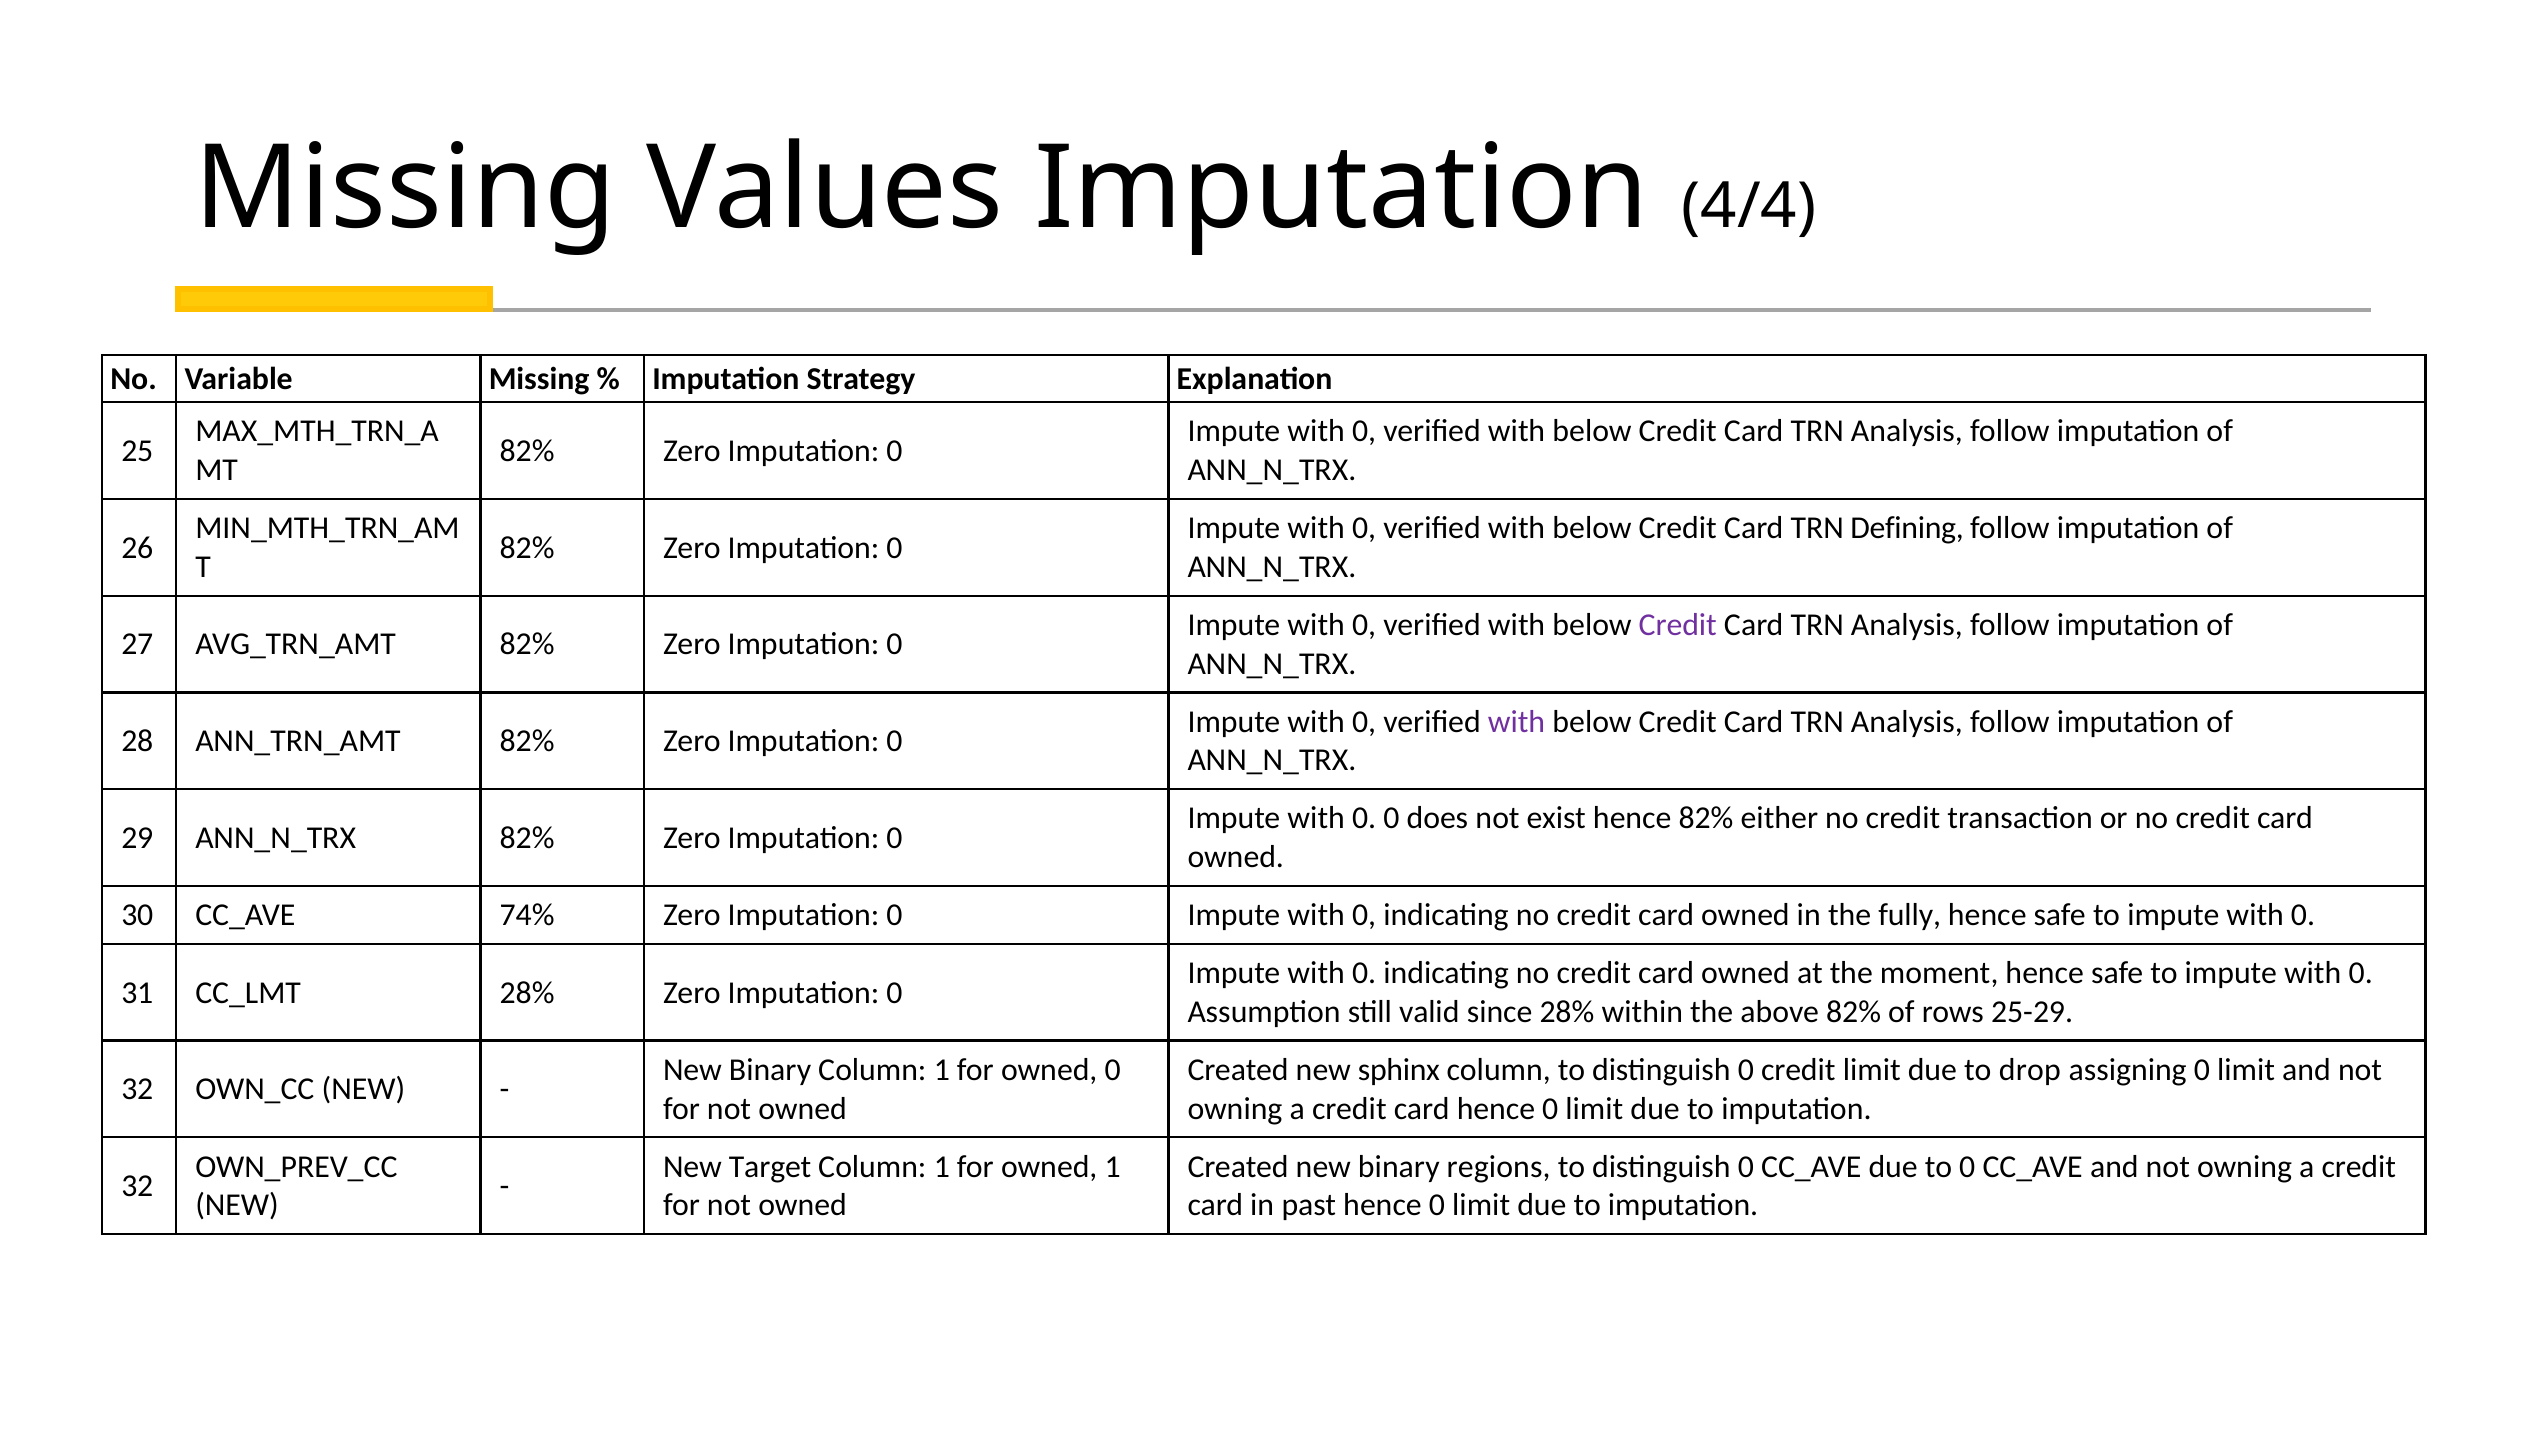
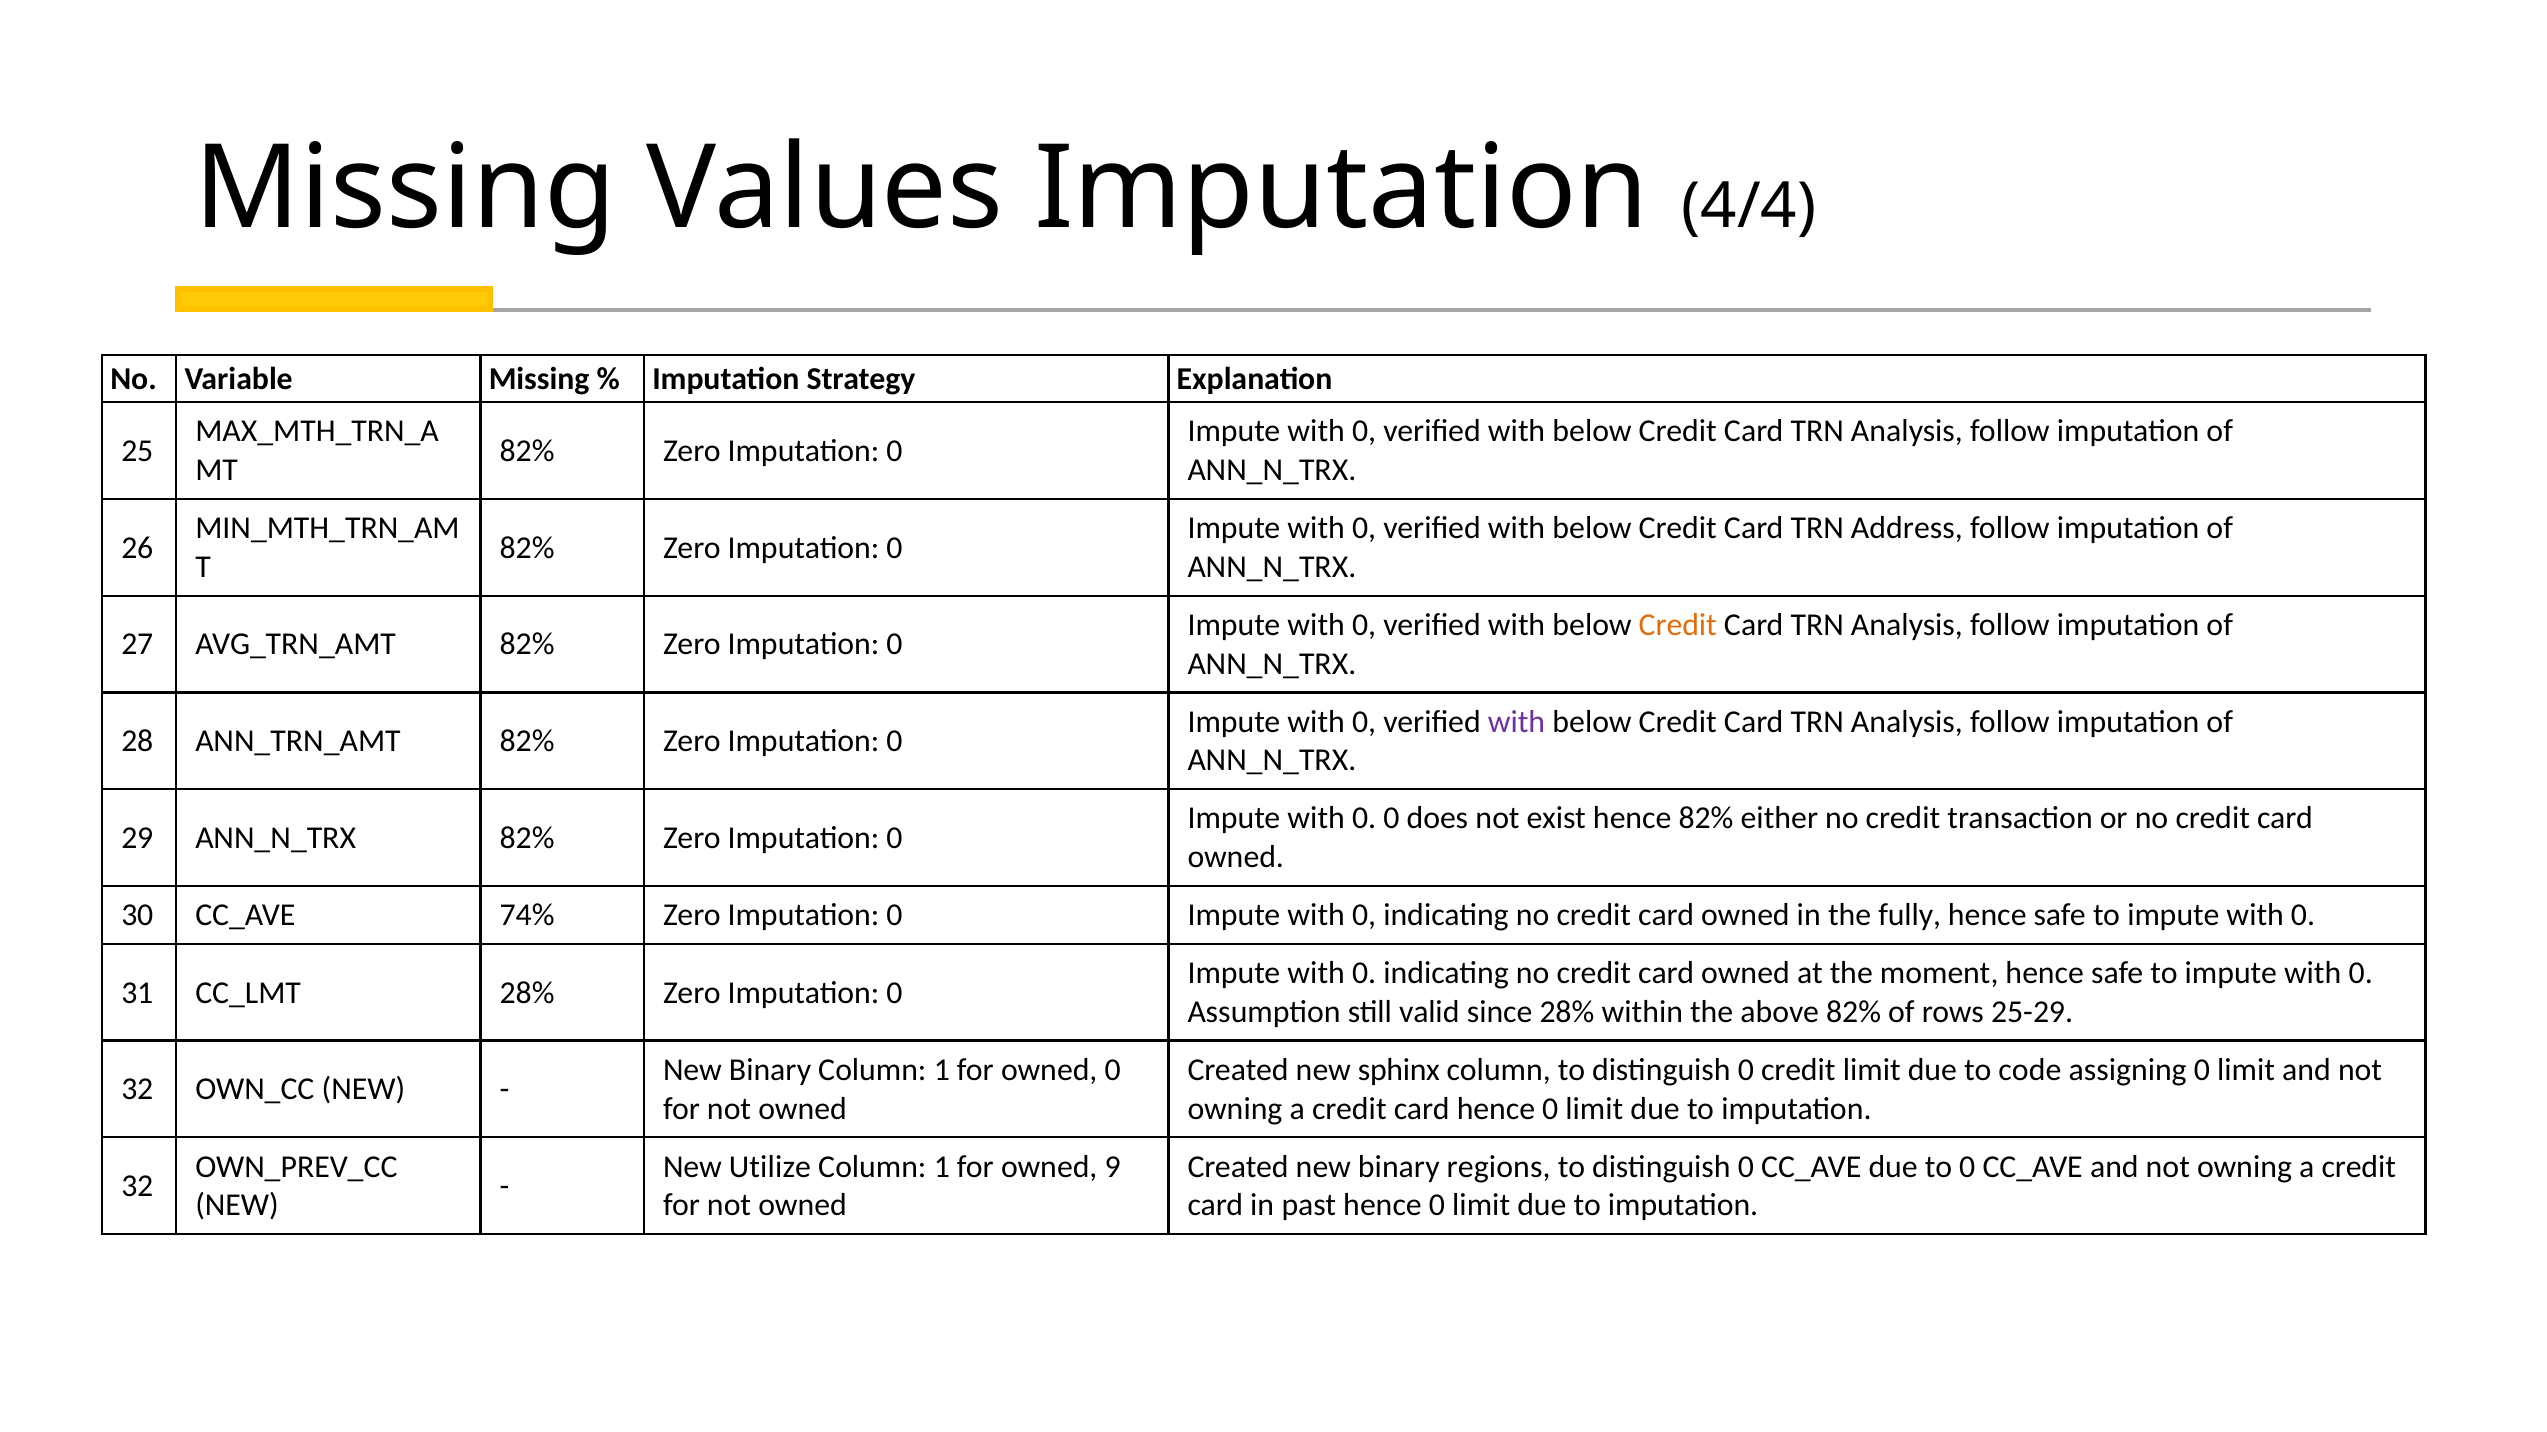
Defining: Defining -> Address
Credit at (1678, 625) colour: purple -> orange
drop: drop -> code
Target: Target -> Utilize
owned 1: 1 -> 9
